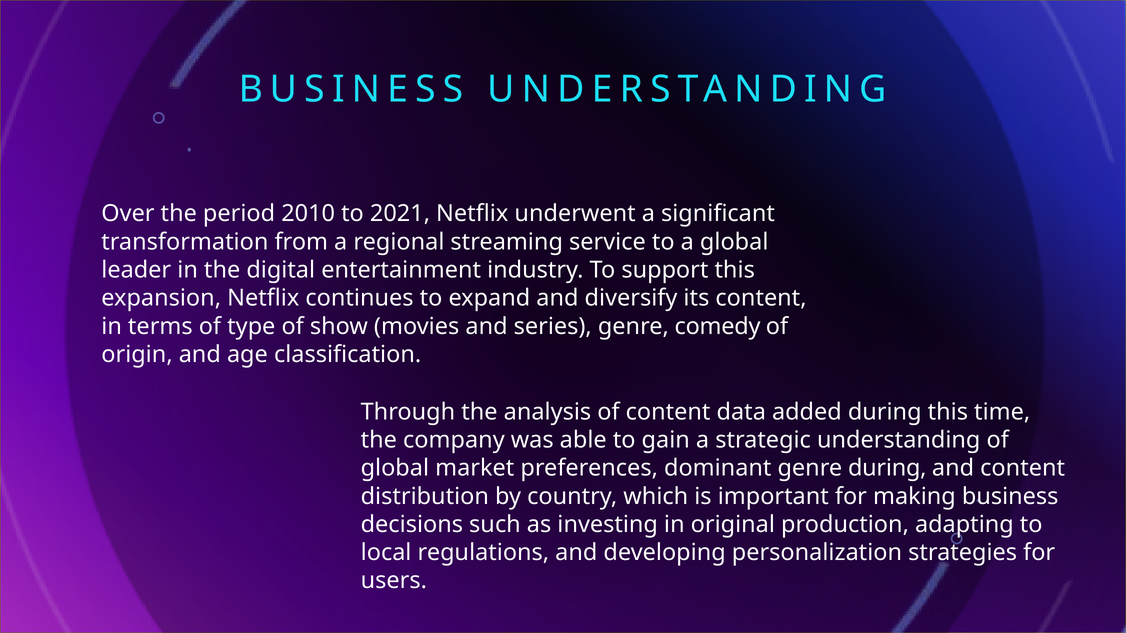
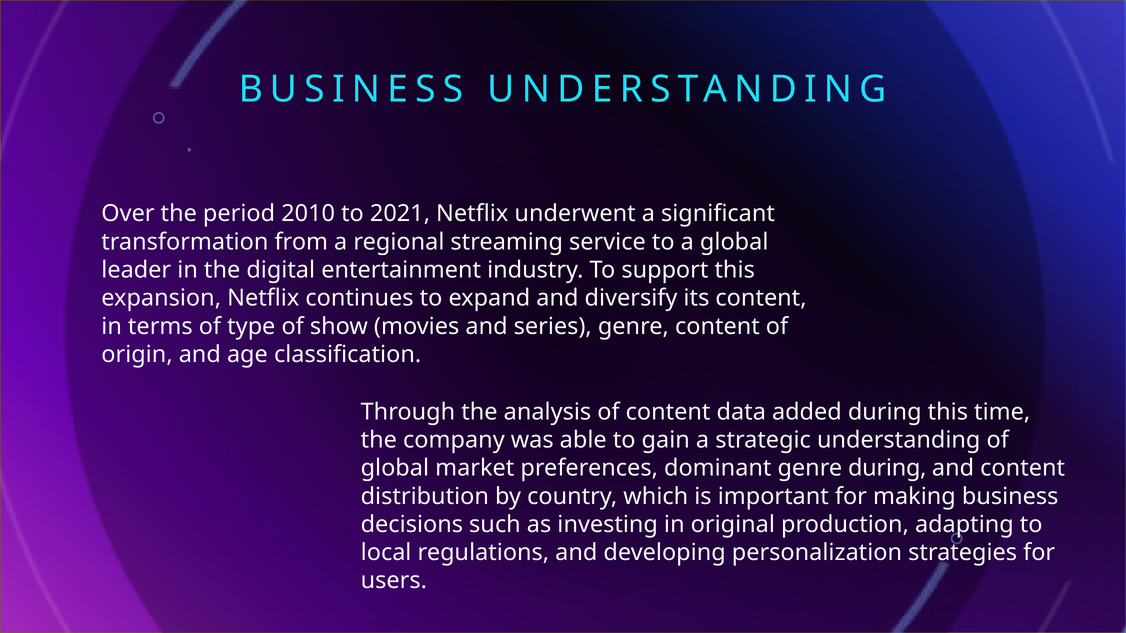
genre comedy: comedy -> content
